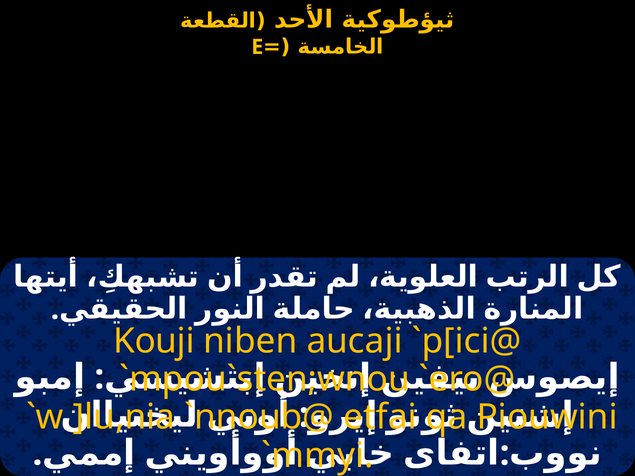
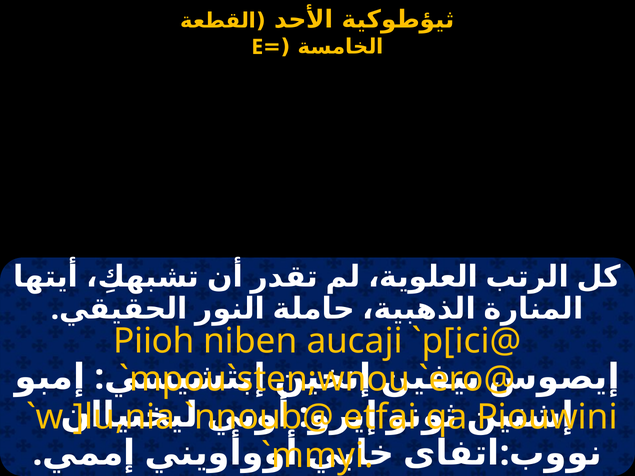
Kouji: Kouji -> Piioh
